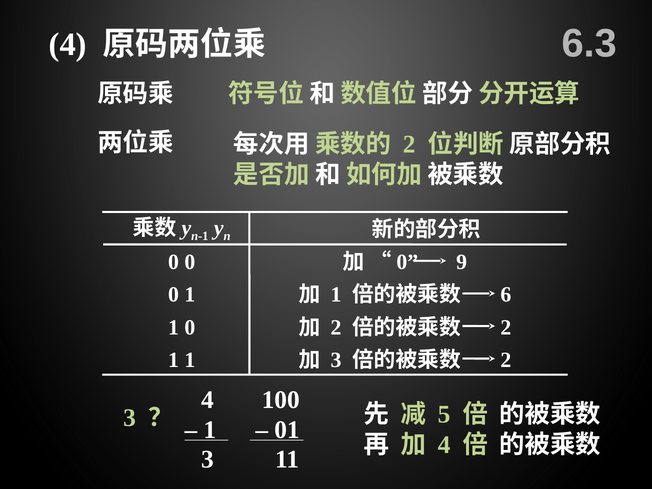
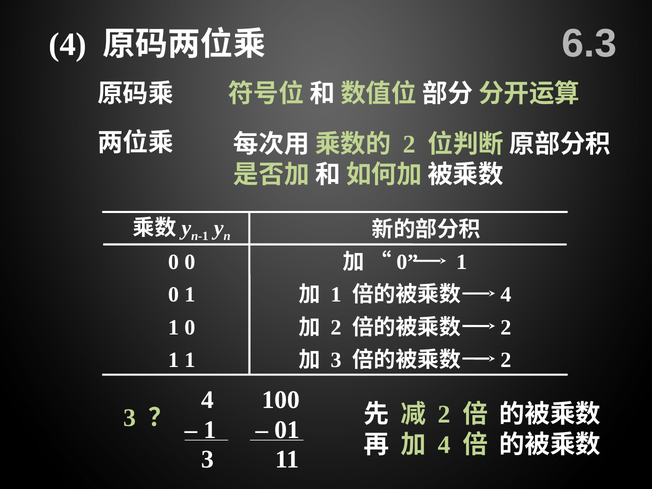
9 at (462, 262): 9 -> 1
6 at (506, 295): 6 -> 4
5 at (444, 415): 5 -> 2
